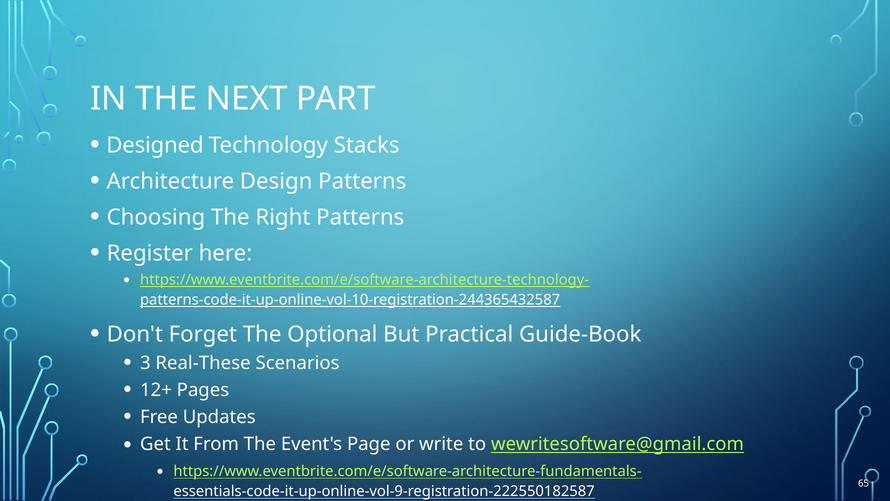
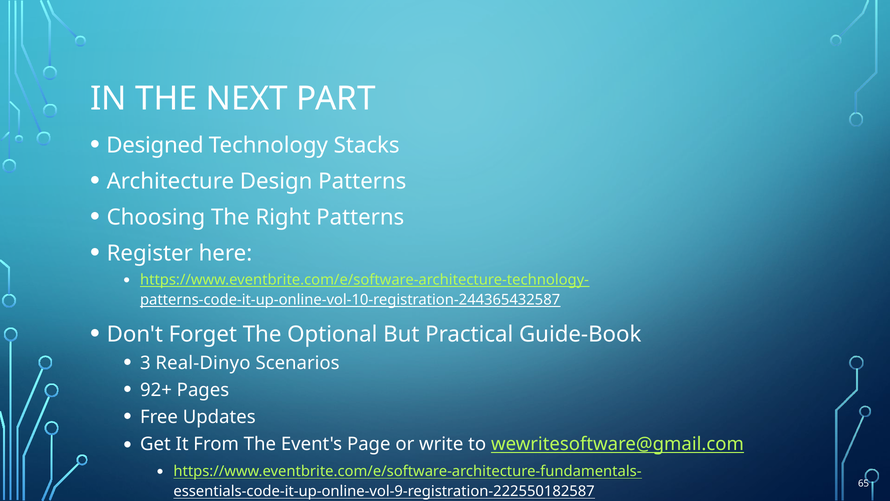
Real-These: Real-These -> Real-Dinyo
12+: 12+ -> 92+
